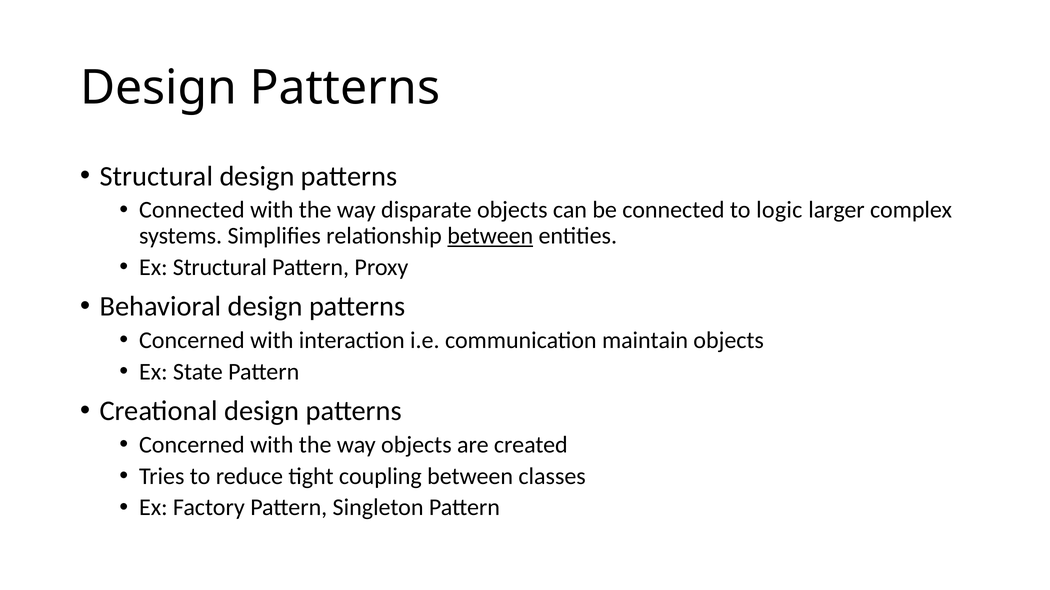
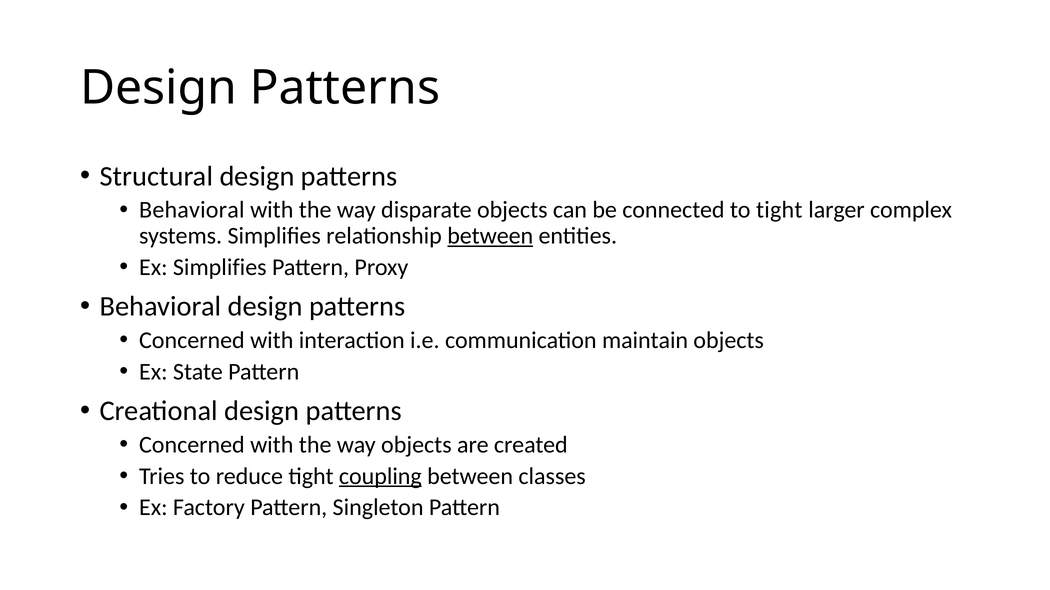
Connected at (192, 210): Connected -> Behavioral
to logic: logic -> tight
Ex Structural: Structural -> Simplifies
coupling underline: none -> present
